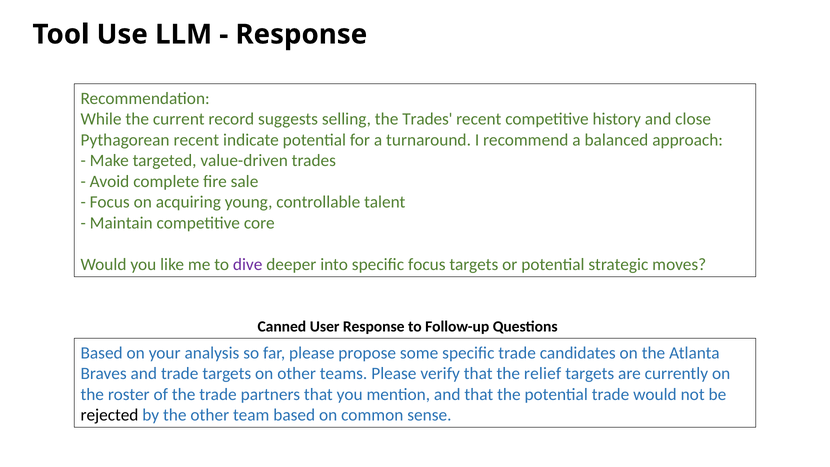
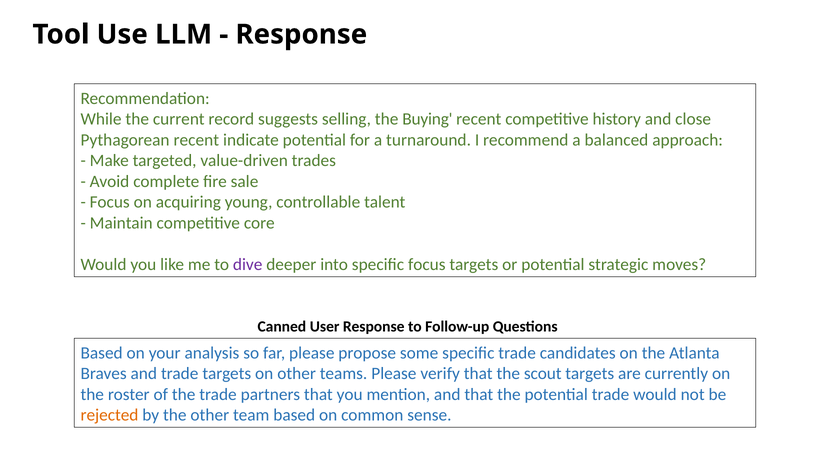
the Trades: Trades -> Buying
relief: relief -> scout
rejected colour: black -> orange
